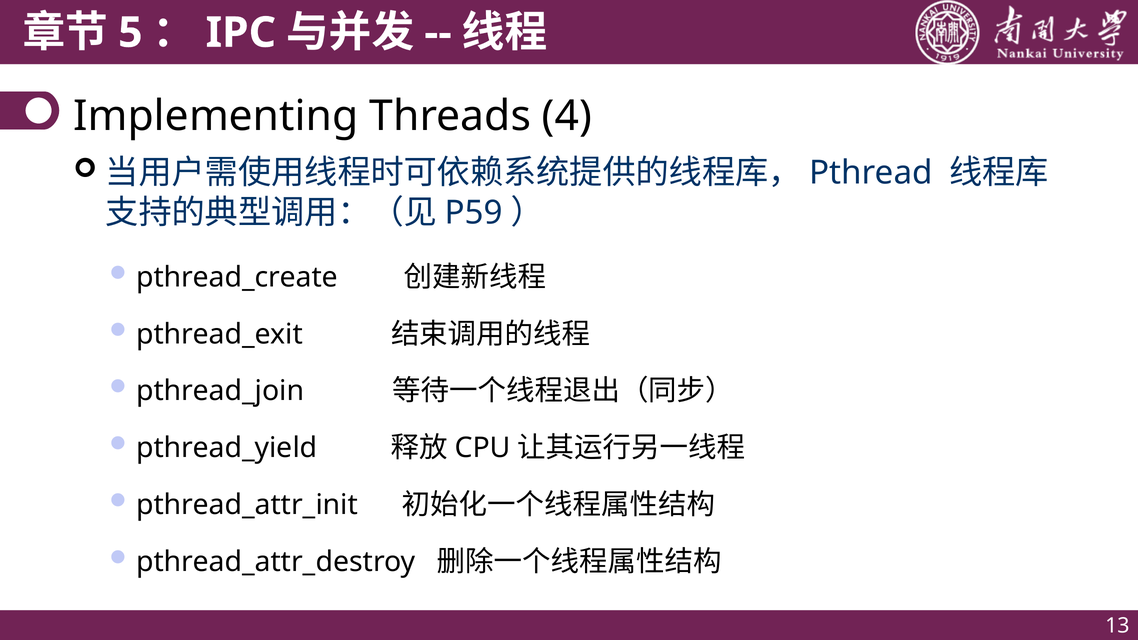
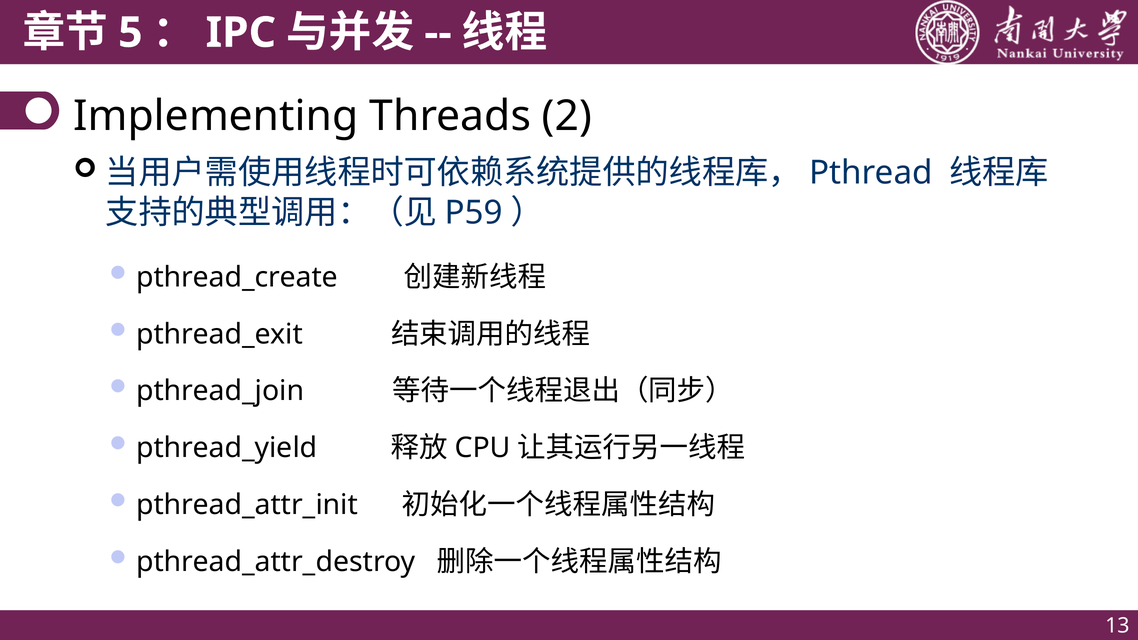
4: 4 -> 2
